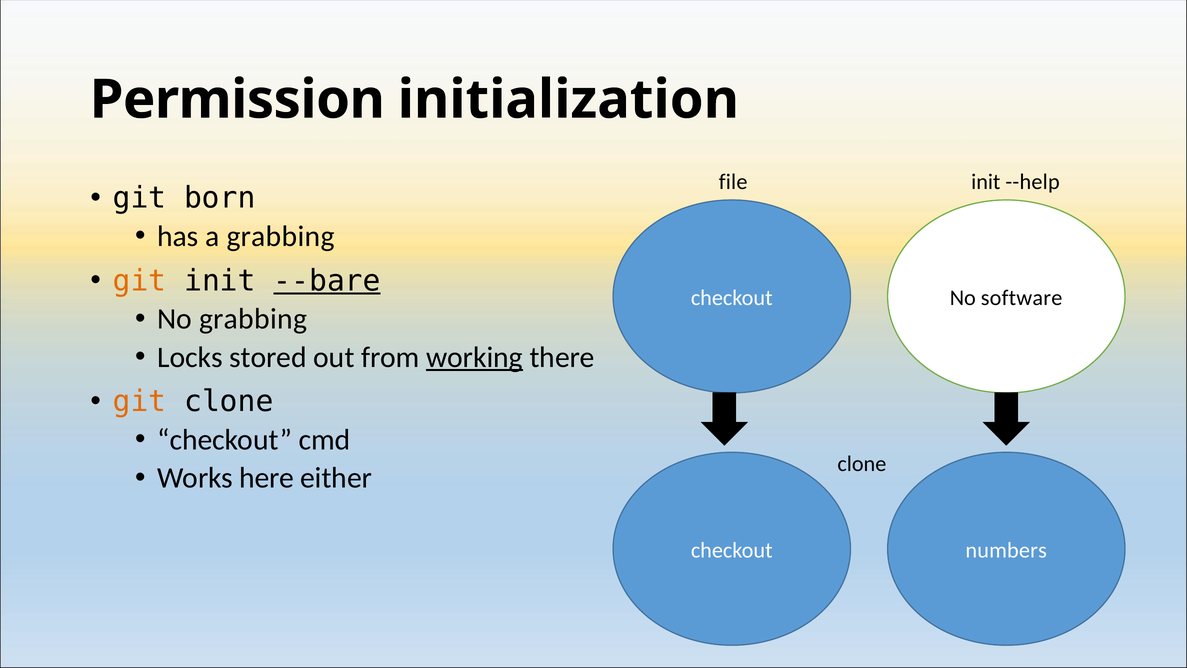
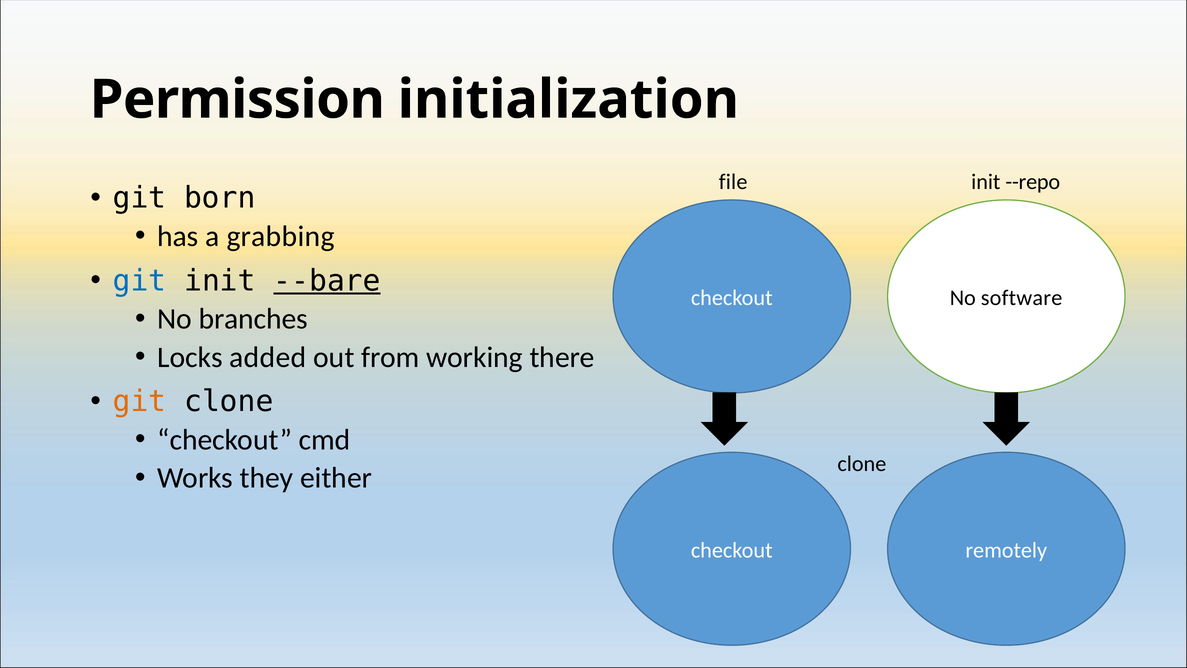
--help: --help -> --repo
git at (140, 281) colour: orange -> blue
No grabbing: grabbing -> branches
stored: stored -> added
working underline: present -> none
here: here -> they
numbers: numbers -> remotely
